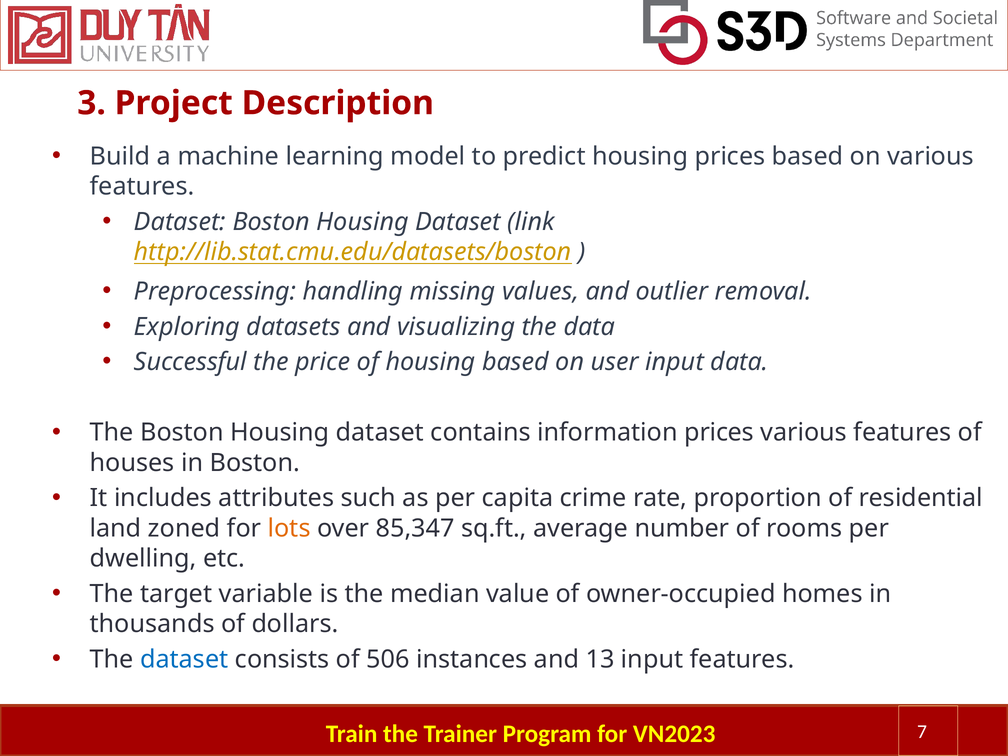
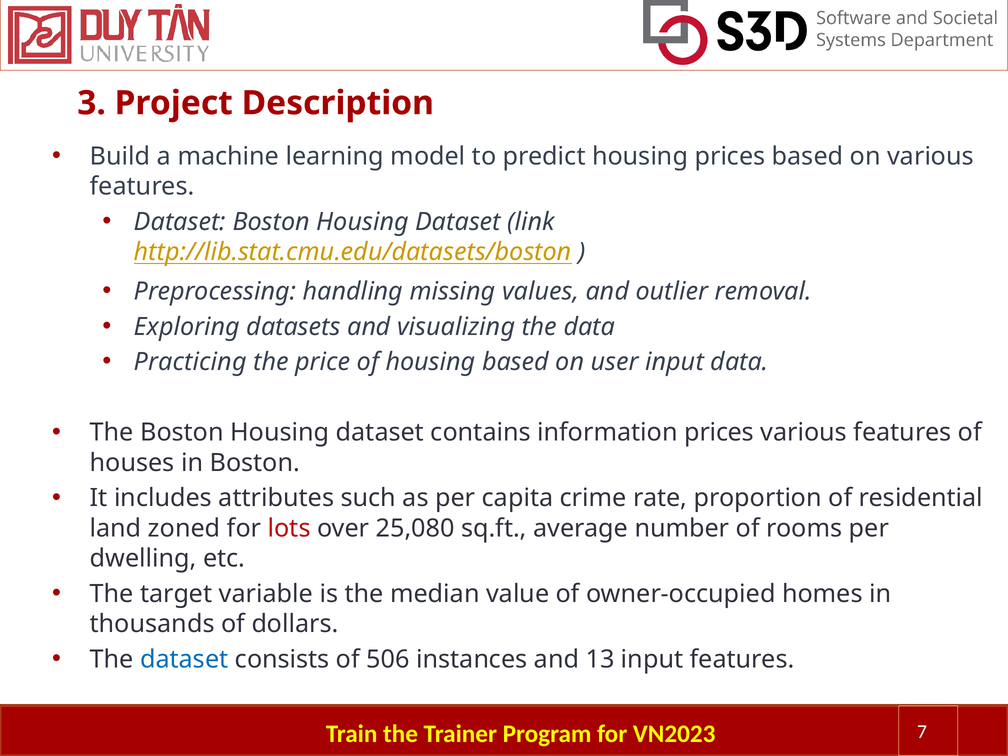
Successful: Successful -> Practicing
lots colour: orange -> red
85,347: 85,347 -> 25,080
